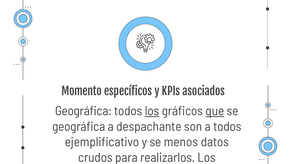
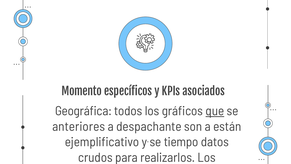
los at (152, 111) underline: present -> none
geográfica at (79, 126): geográfica -> anteriores
a todos: todos -> están
menos: menos -> tiempo
